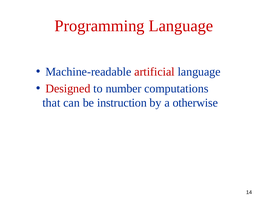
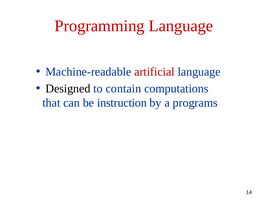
Designed colour: red -> black
number: number -> contain
otherwise: otherwise -> programs
